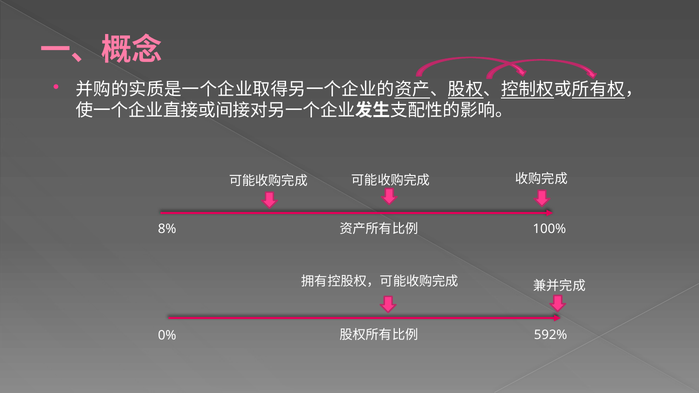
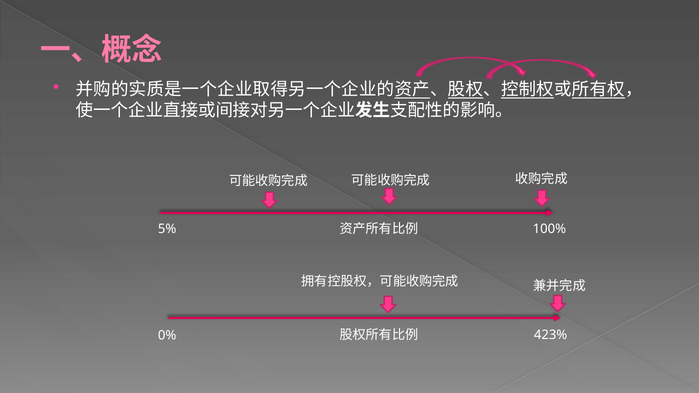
8%: 8% -> 5%
592%: 592% -> 423%
